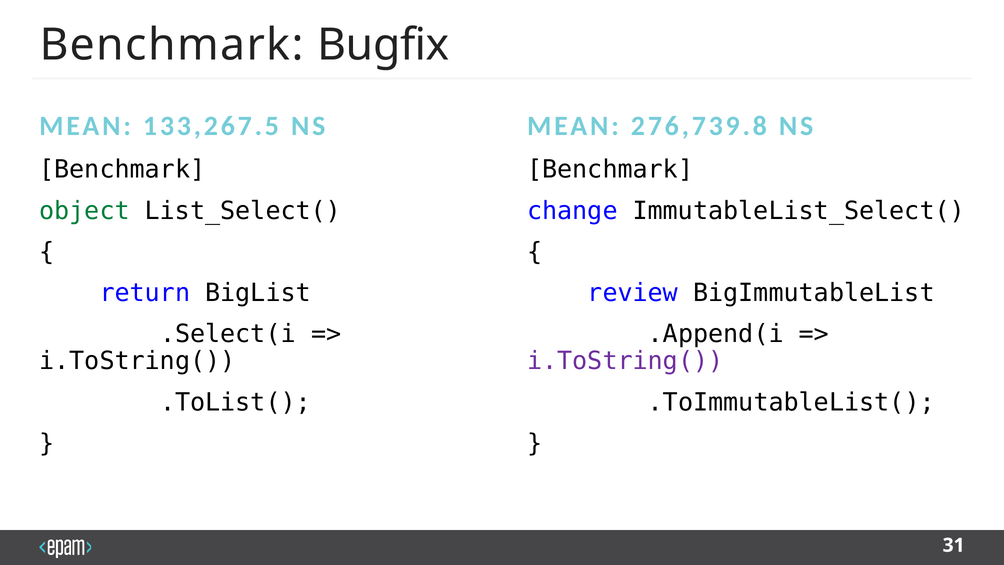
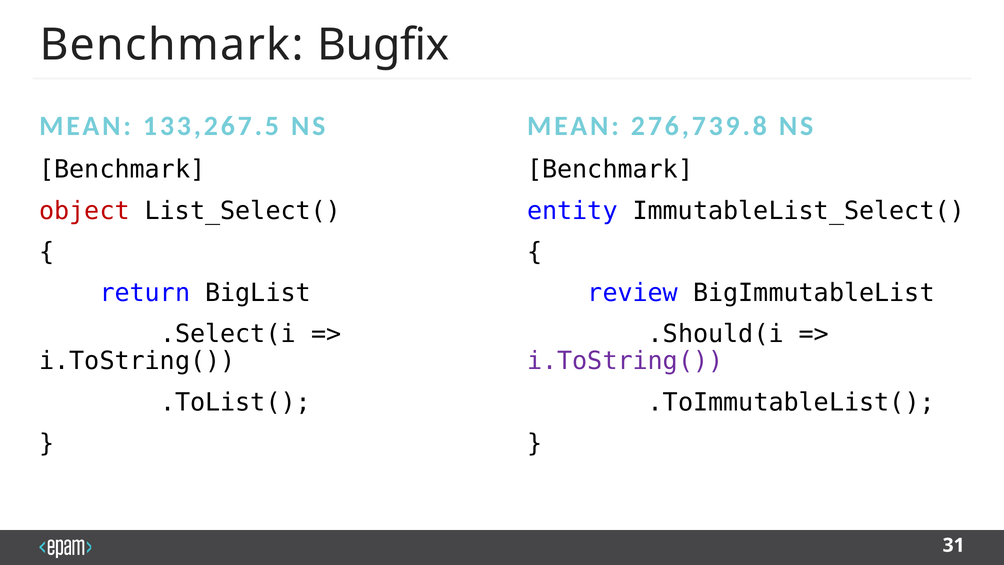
object colour: green -> red
change: change -> entity
.Append(i: .Append(i -> .Should(i
